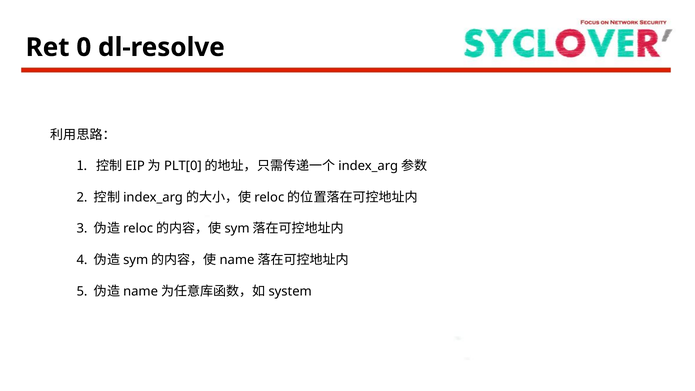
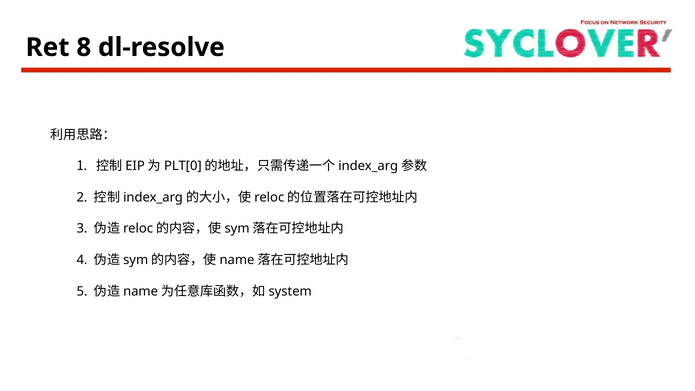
0: 0 -> 8
